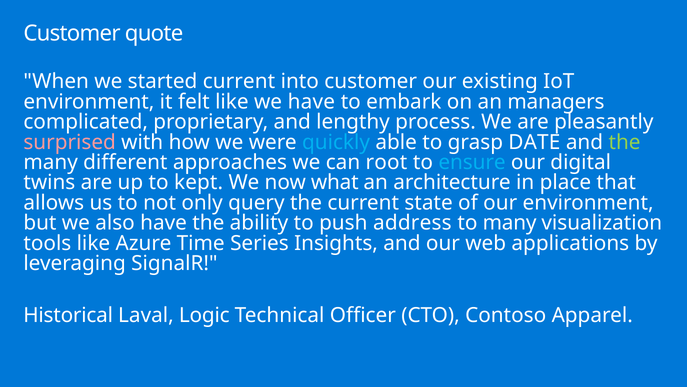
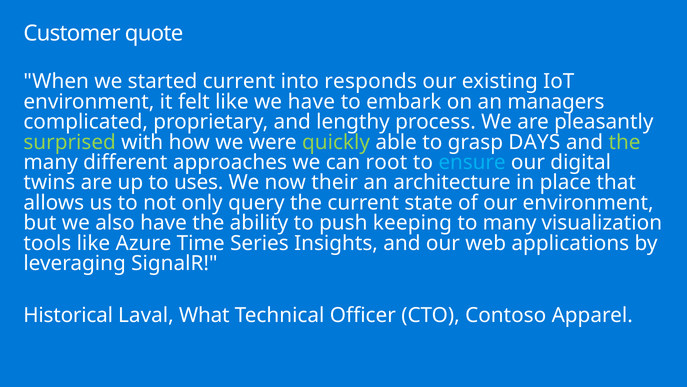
into customer: customer -> responds
surprised colour: pink -> light green
quickly colour: light blue -> light green
DATE: DATE -> DAYS
kept: kept -> uses
what: what -> their
address: address -> keeping
Logic: Logic -> What
